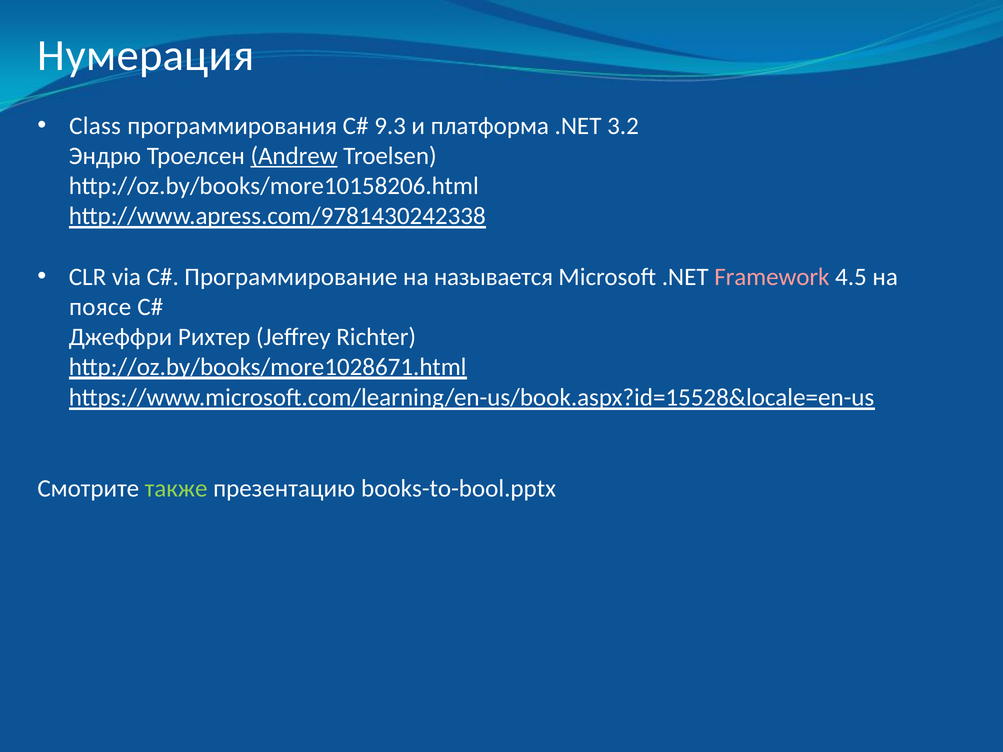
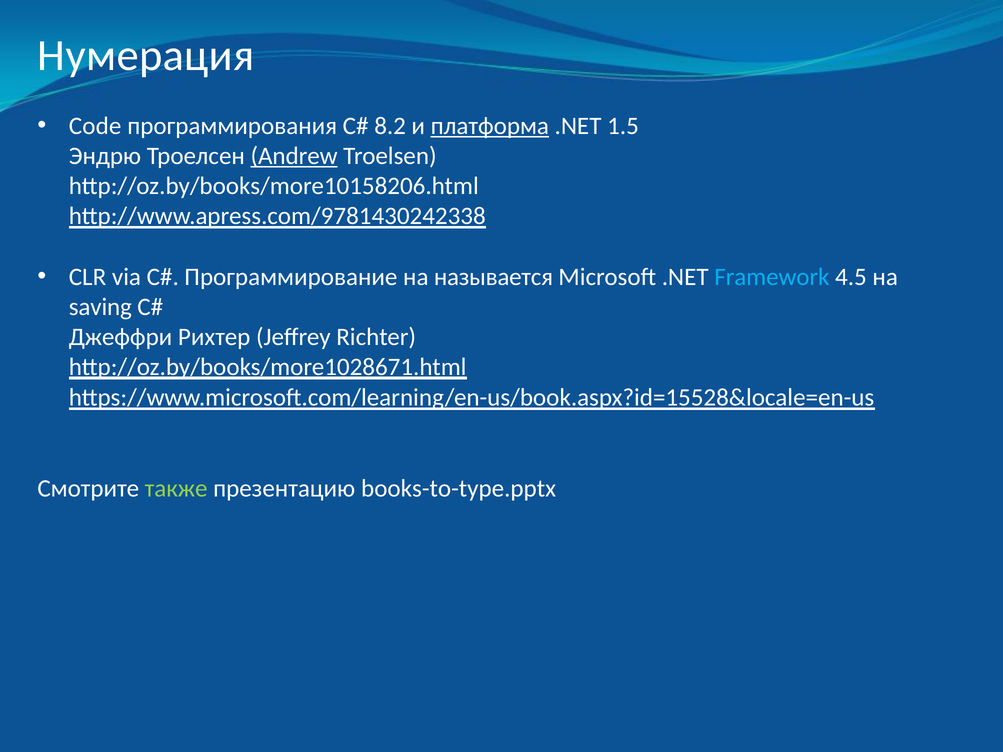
Class: Class -> Code
9.3: 9.3 -> 8.2
платформа underline: none -> present
3.2: 3.2 -> 1.5
Framework colour: pink -> light blue
поясе: поясе -> saving
books-to-bool.pptx: books-to-bool.pptx -> books-to-type.pptx
